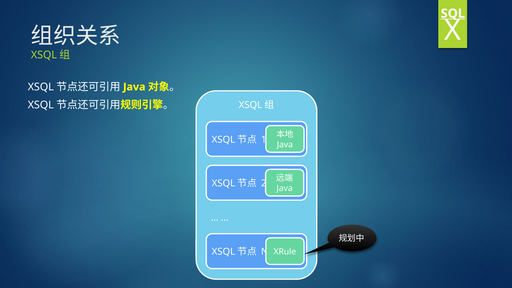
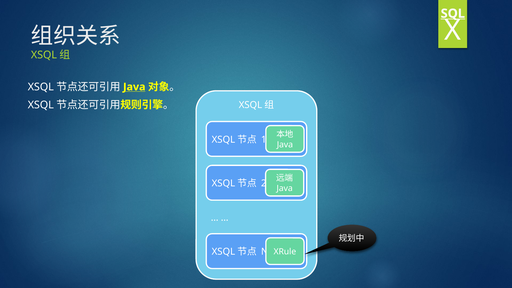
Java at (134, 87) underline: none -> present
